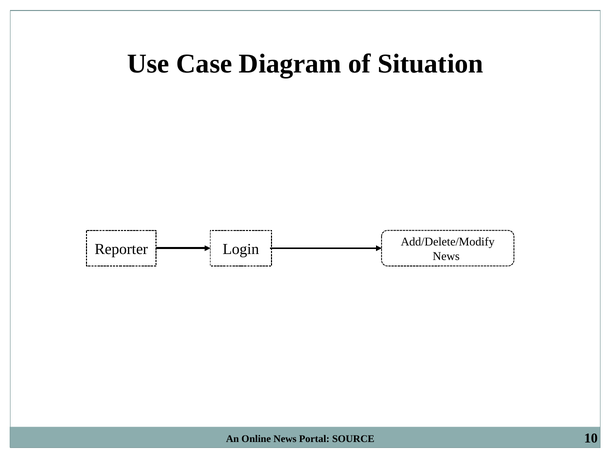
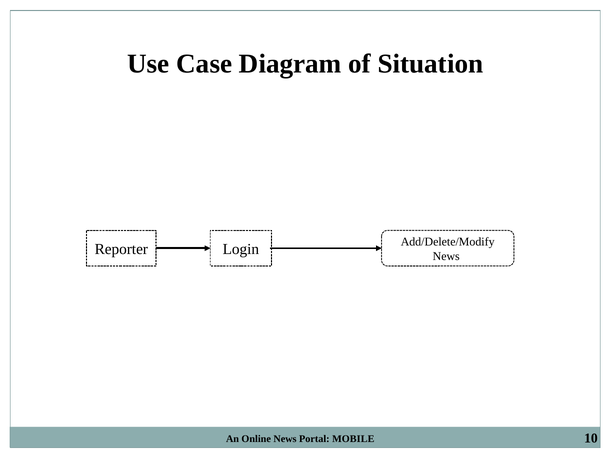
SOURCE: SOURCE -> MOBILE
